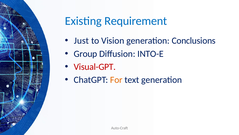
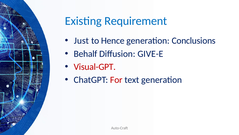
Vision: Vision -> Hence
Group: Group -> Behalf
INTO-E: INTO-E -> GIVE-E
For colour: orange -> red
